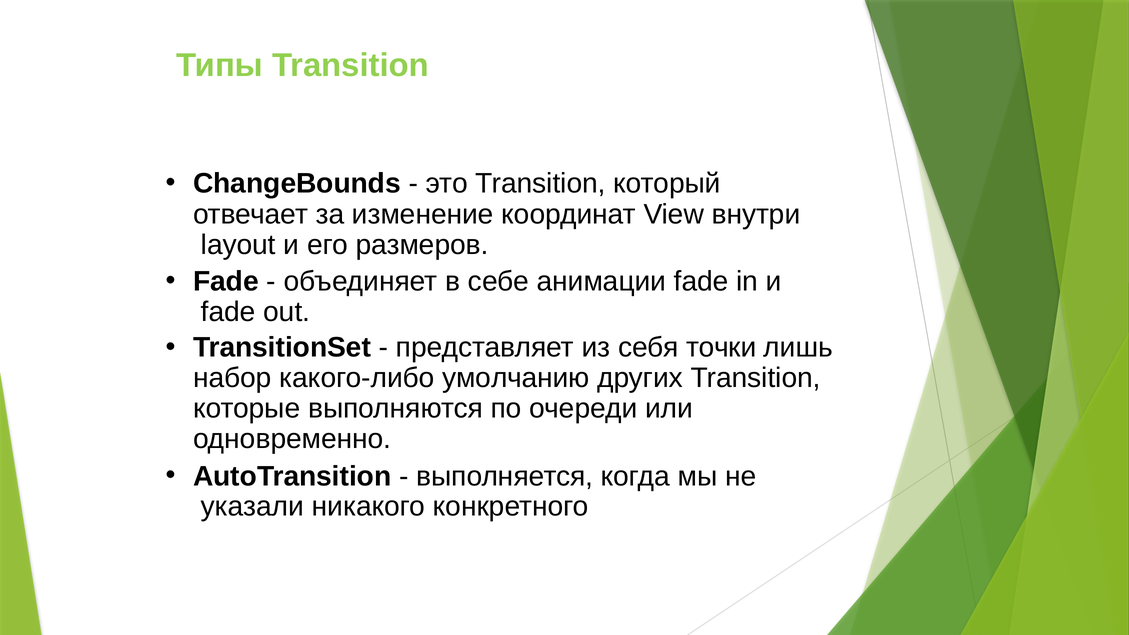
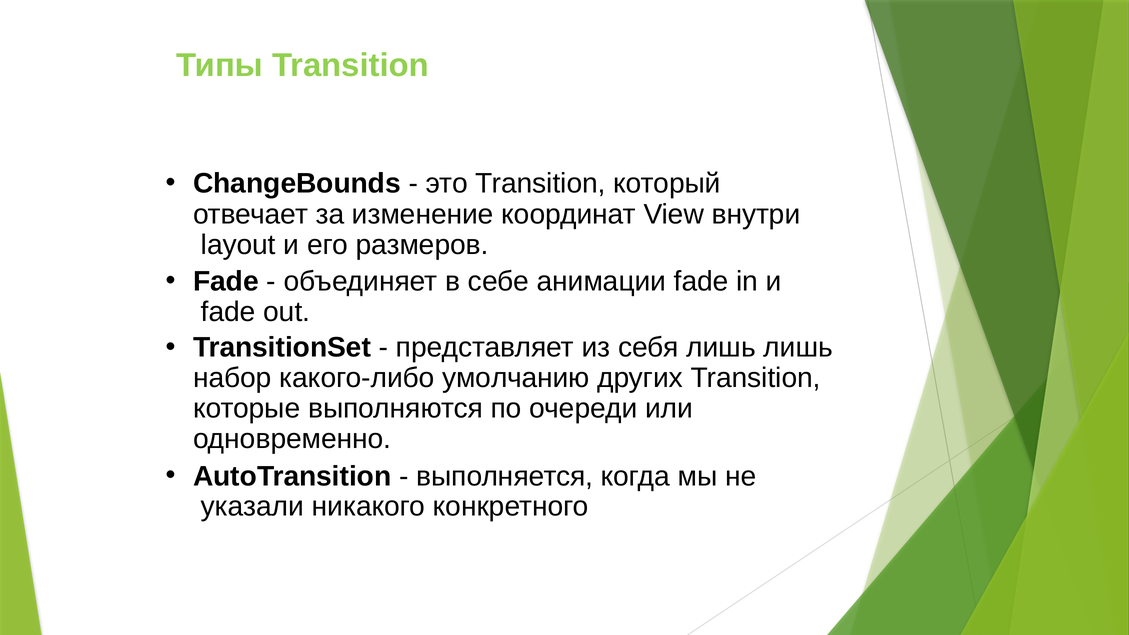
себя точки: точки -> лишь
